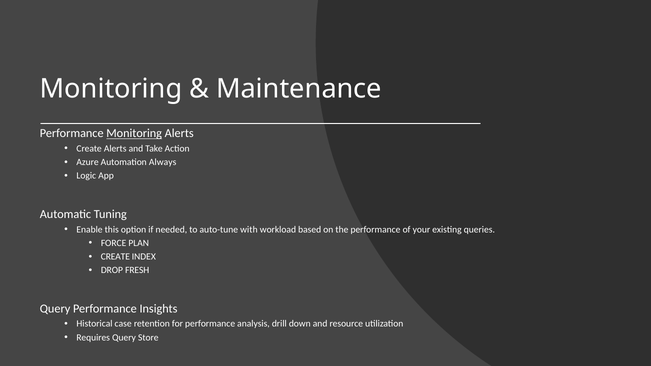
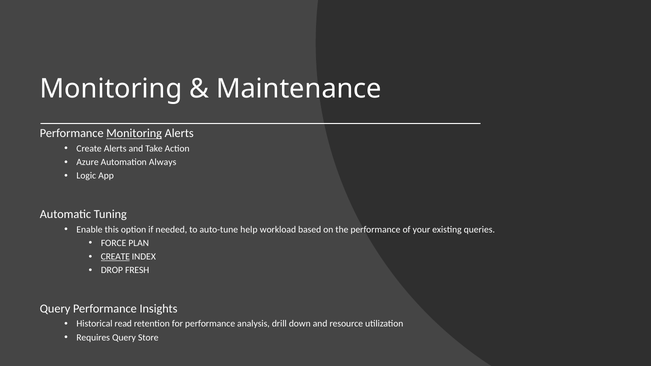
with: with -> help
CREATE at (115, 257) underline: none -> present
case: case -> read
